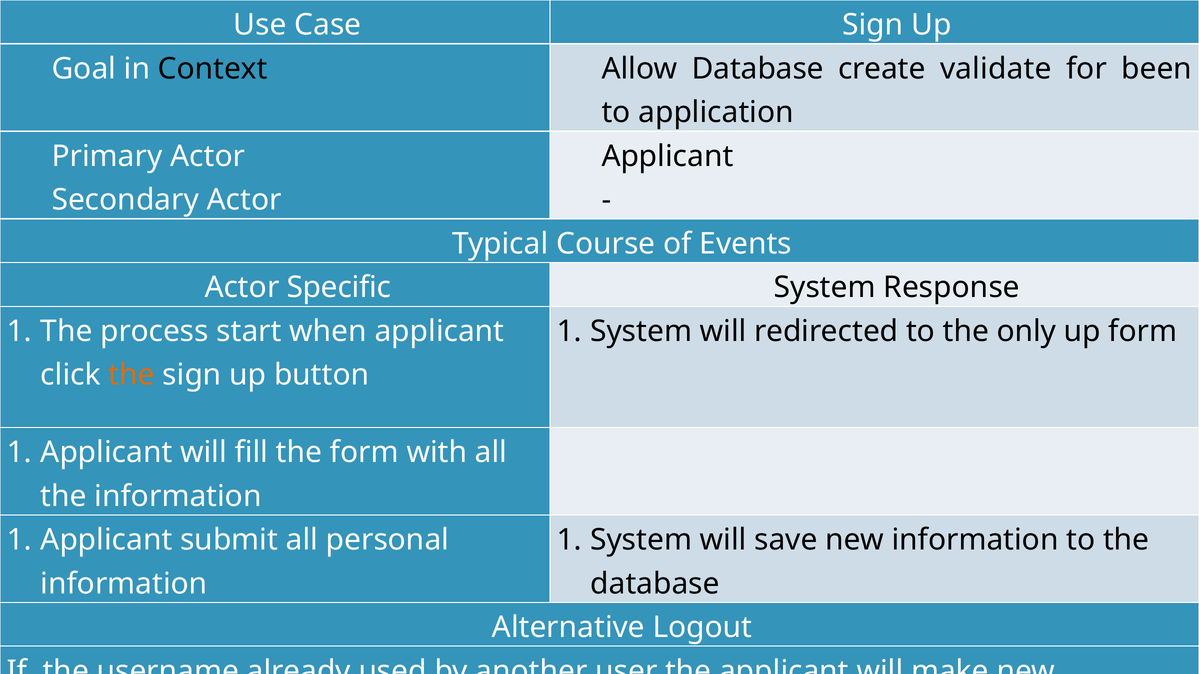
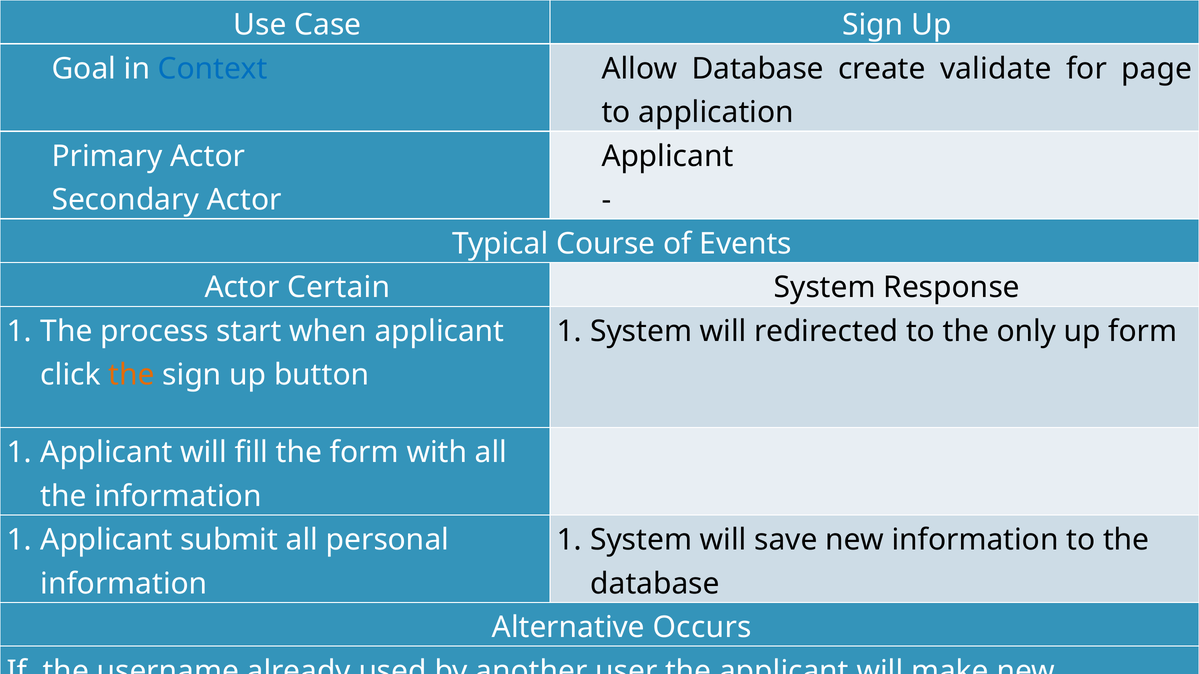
Context colour: black -> blue
been: been -> page
Specific: Specific -> Certain
Logout: Logout -> Occurs
